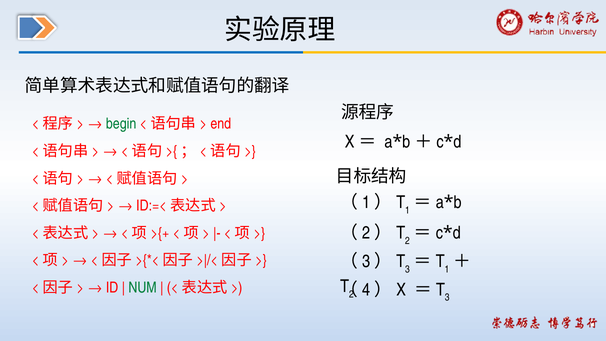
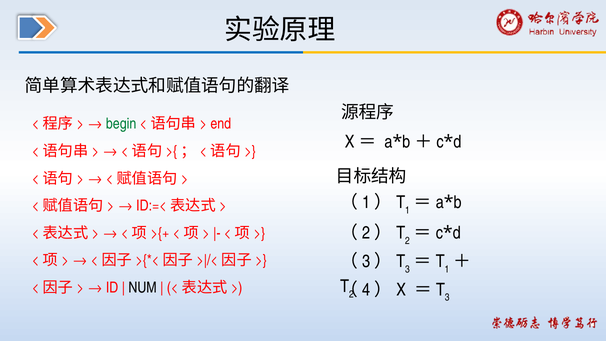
NUM colour: green -> black
